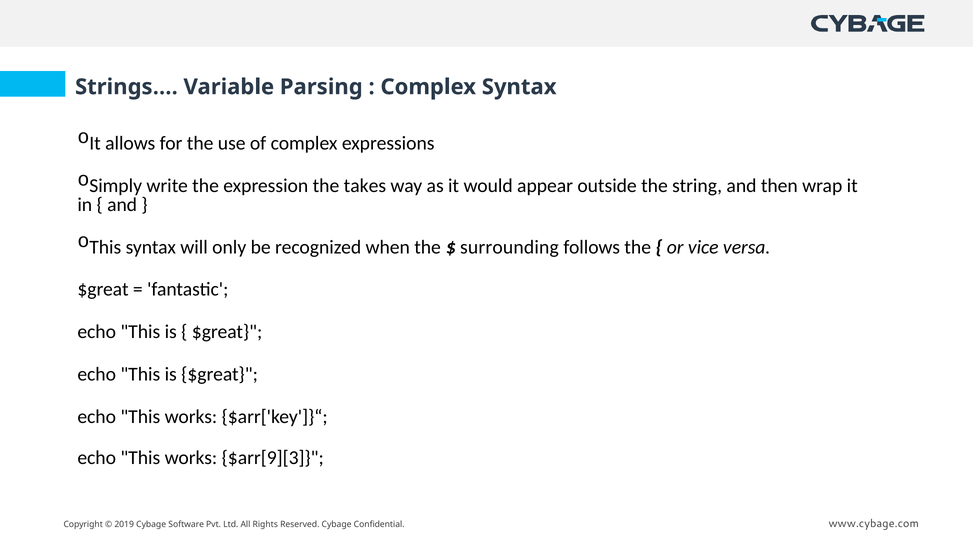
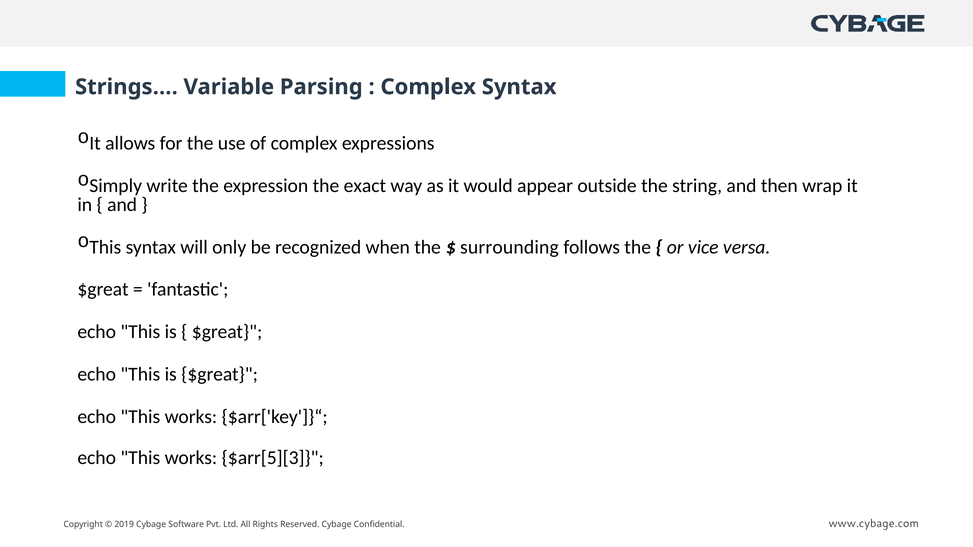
takes: takes -> exact
$arr[9][3: $arr[9][3 -> $arr[5][3
